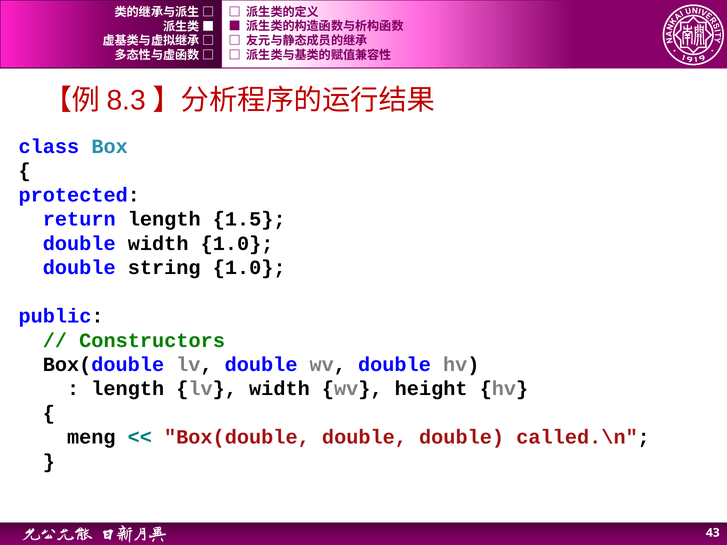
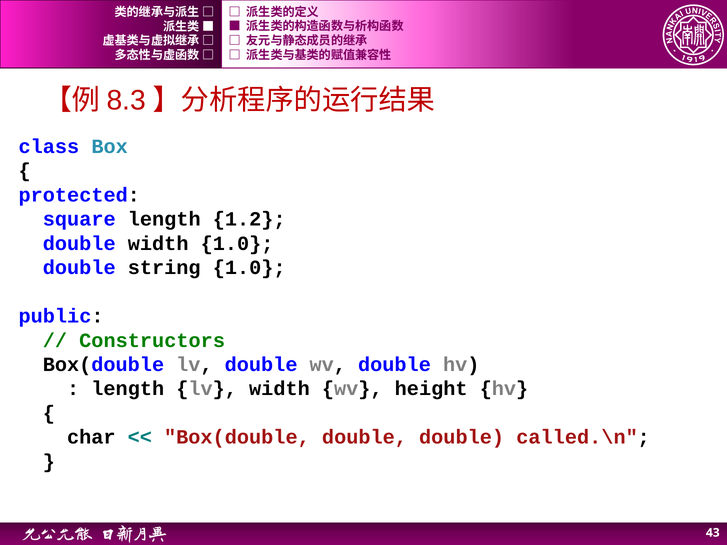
return: return -> square
1.5: 1.5 -> 1.2
meng: meng -> char
